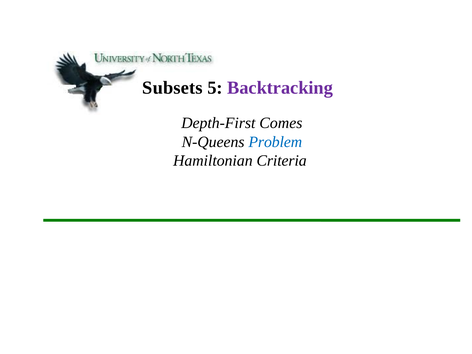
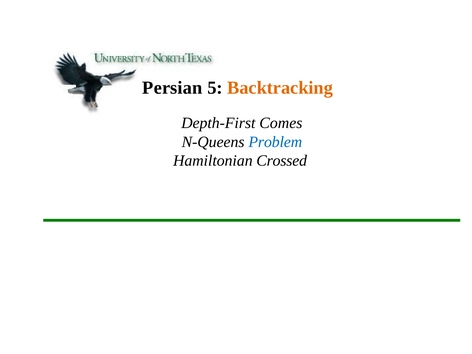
Subsets: Subsets -> Persian
Backtracking colour: purple -> orange
Criteria: Criteria -> Crossed
